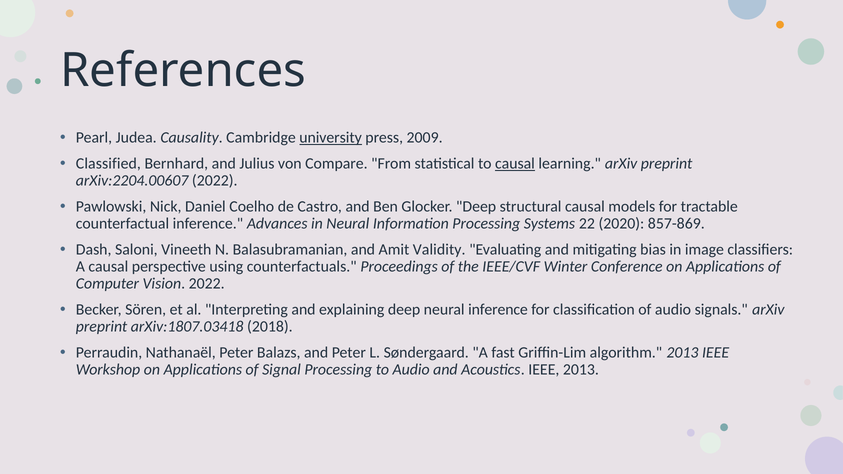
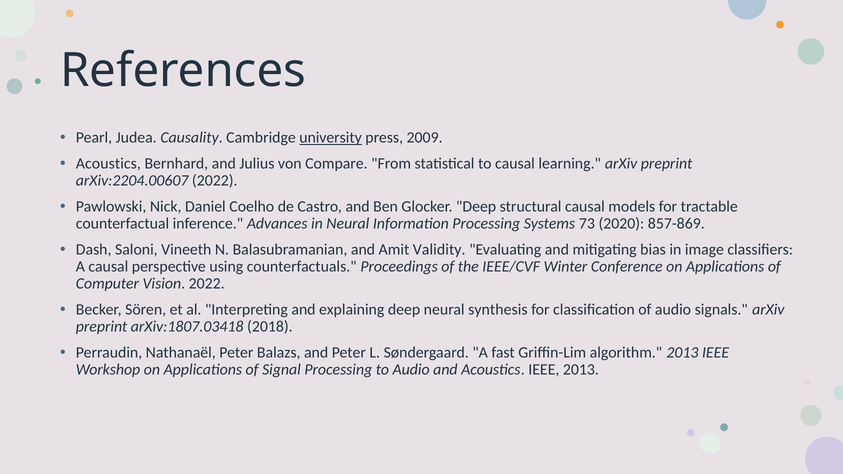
Classified at (108, 164): Classified -> Acoustics
causal at (515, 164) underline: present -> none
22: 22 -> 73
neural inference: inference -> synthesis
